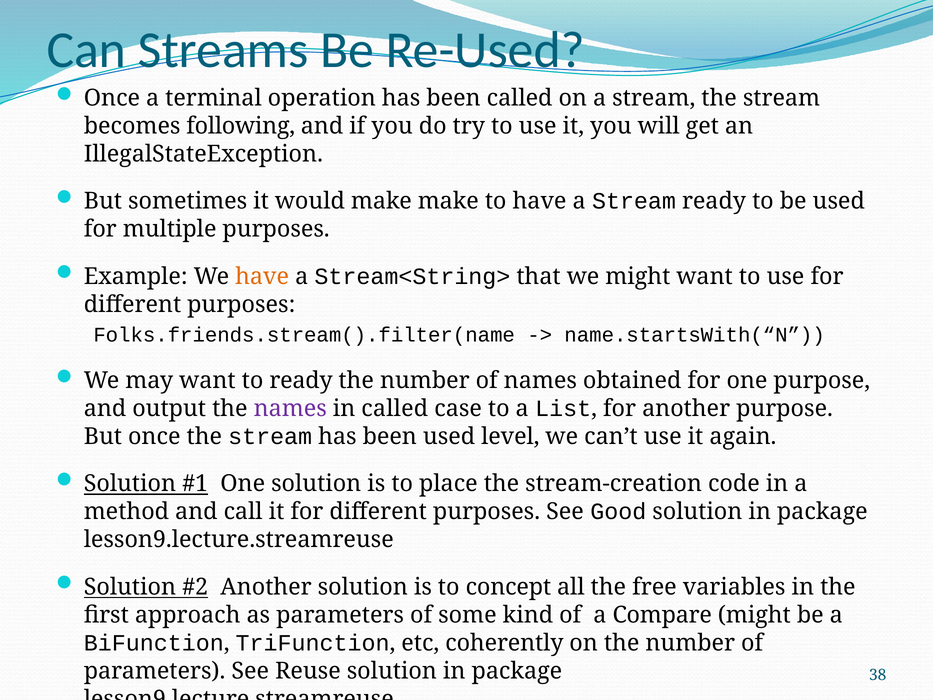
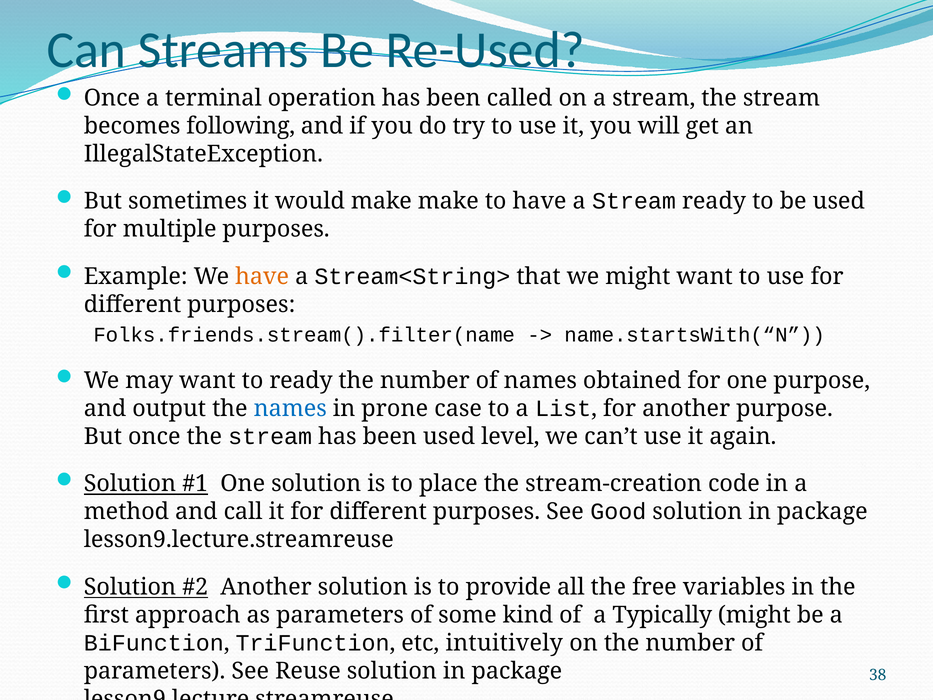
names at (290, 408) colour: purple -> blue
in called: called -> prone
concept: concept -> provide
Compare: Compare -> Typically
coherently: coherently -> intuitively
